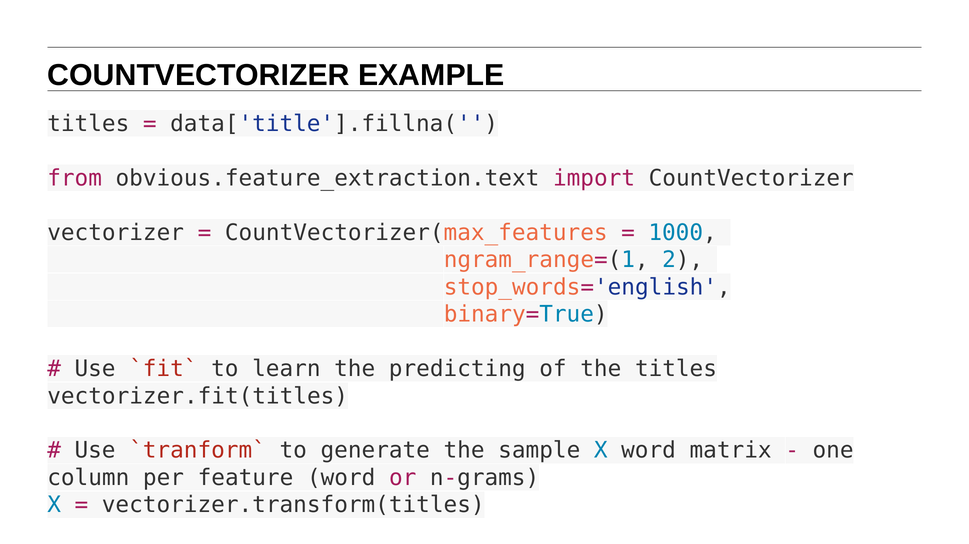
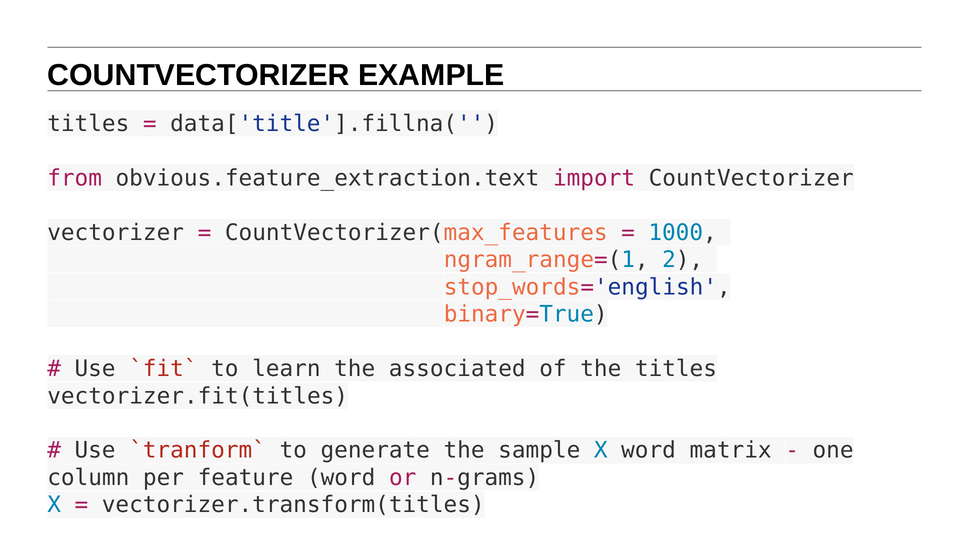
predicting: predicting -> associated
